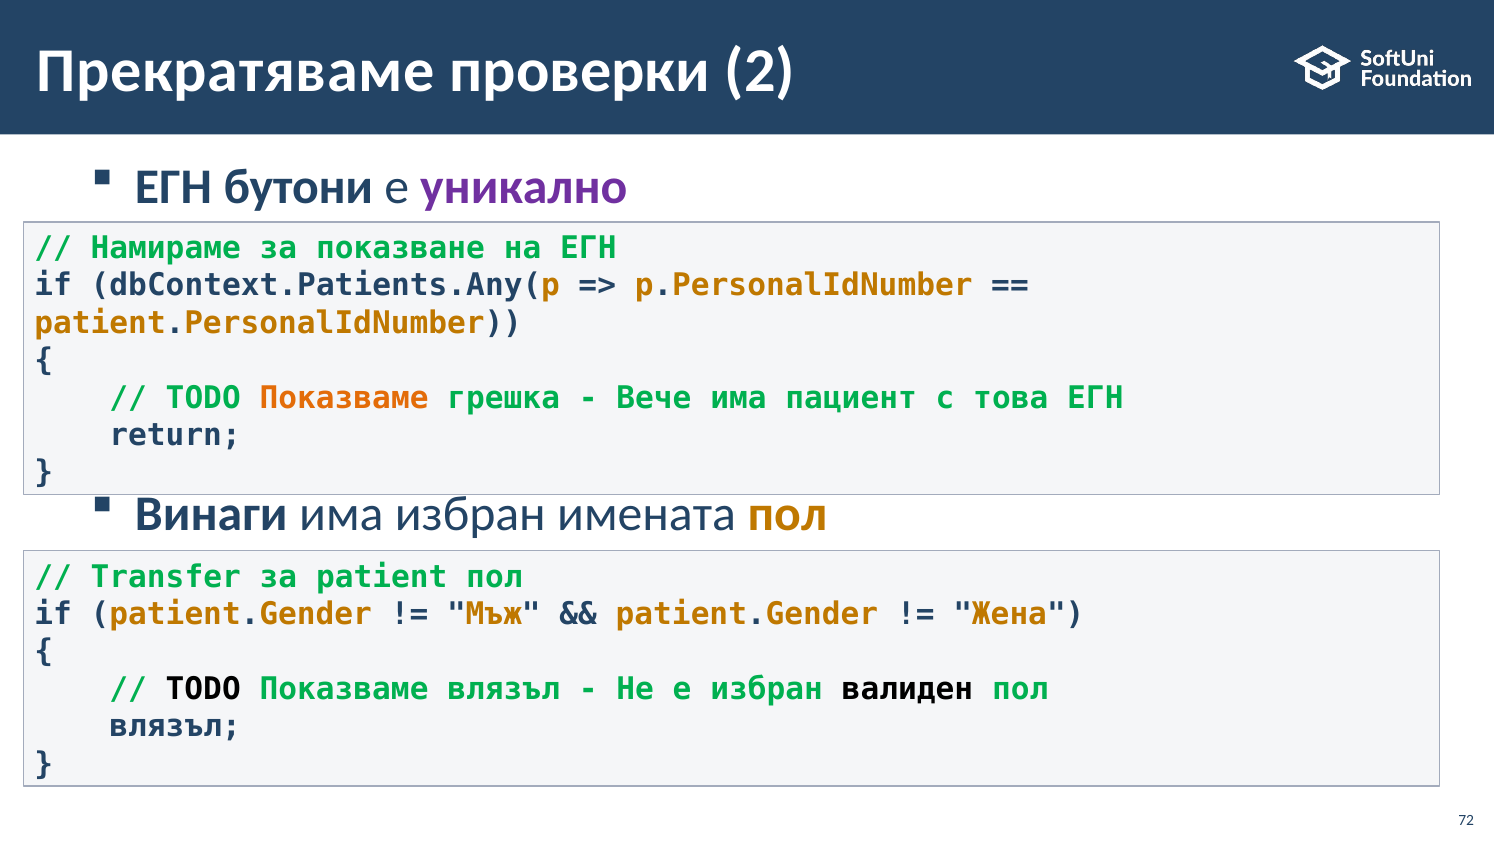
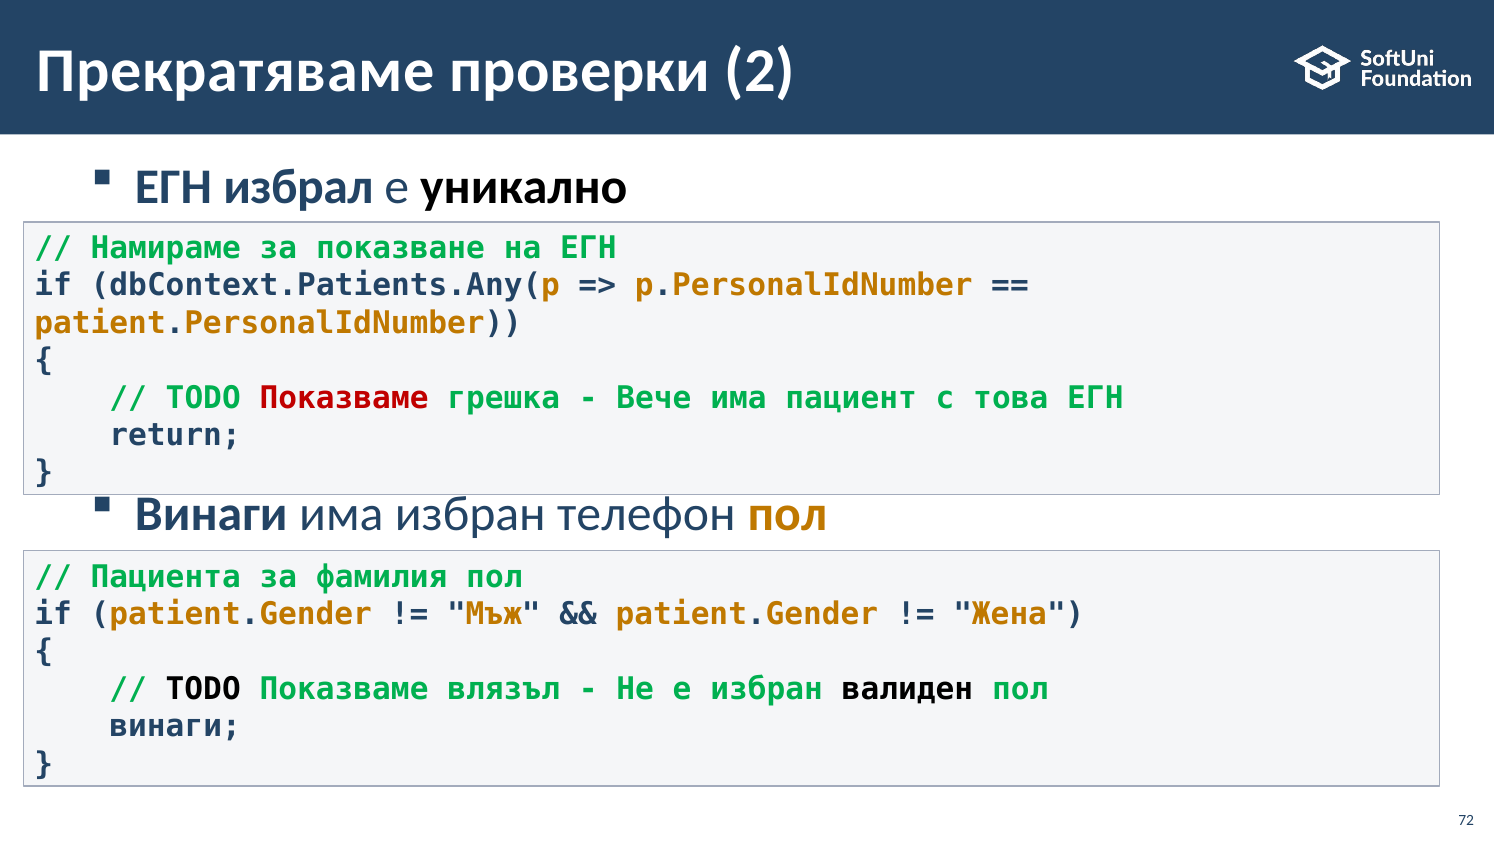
бутони: бутони -> избрал
уникално colour: purple -> black
Показваме at (344, 398) colour: orange -> red
имената: имената -> телефон
Transfer: Transfer -> Пациента
patient: patient -> фамилия
влязъл at (175, 726): влязъл -> винаги
